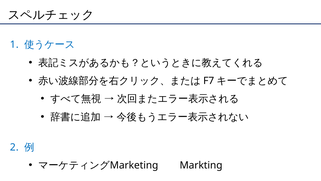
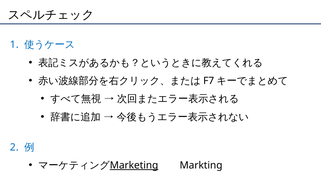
Marketing underline: none -> present
